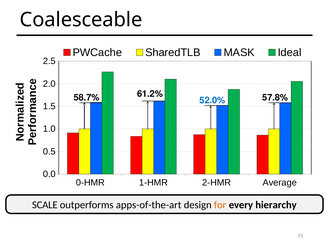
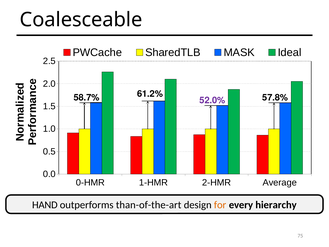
52.0% colour: blue -> purple
SCALE: SCALE -> HAND
apps-of-the-art: apps-of-the-art -> than-of-the-art
